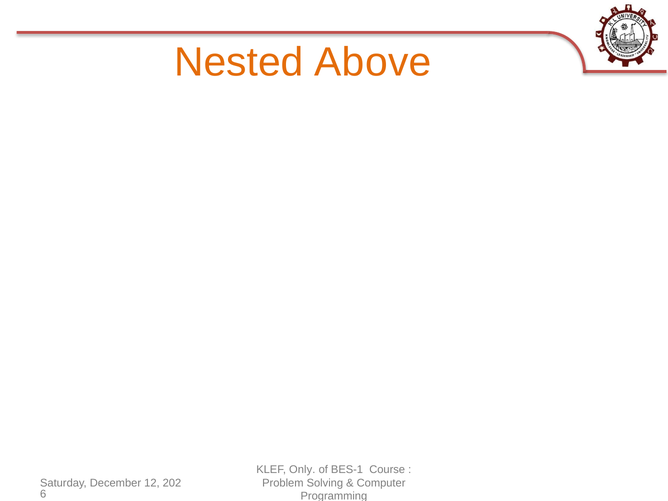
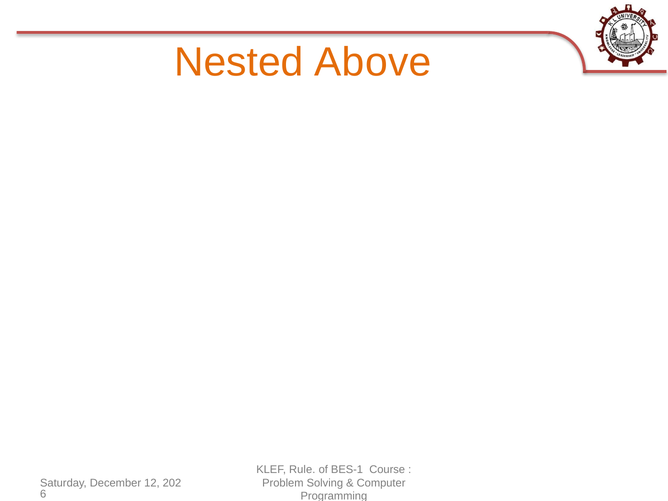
Only: Only -> Rule
